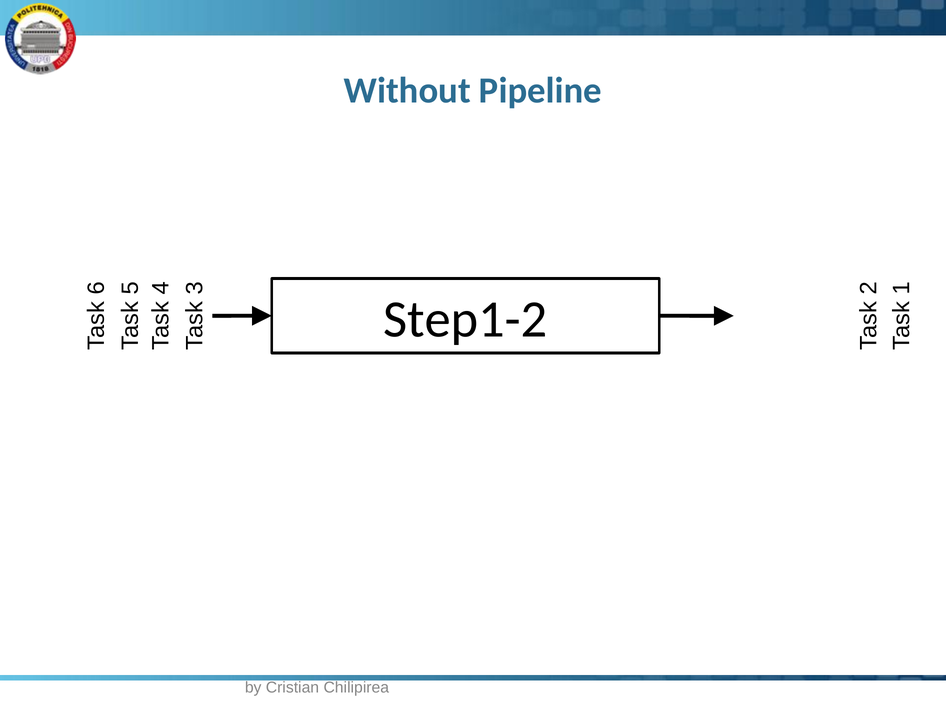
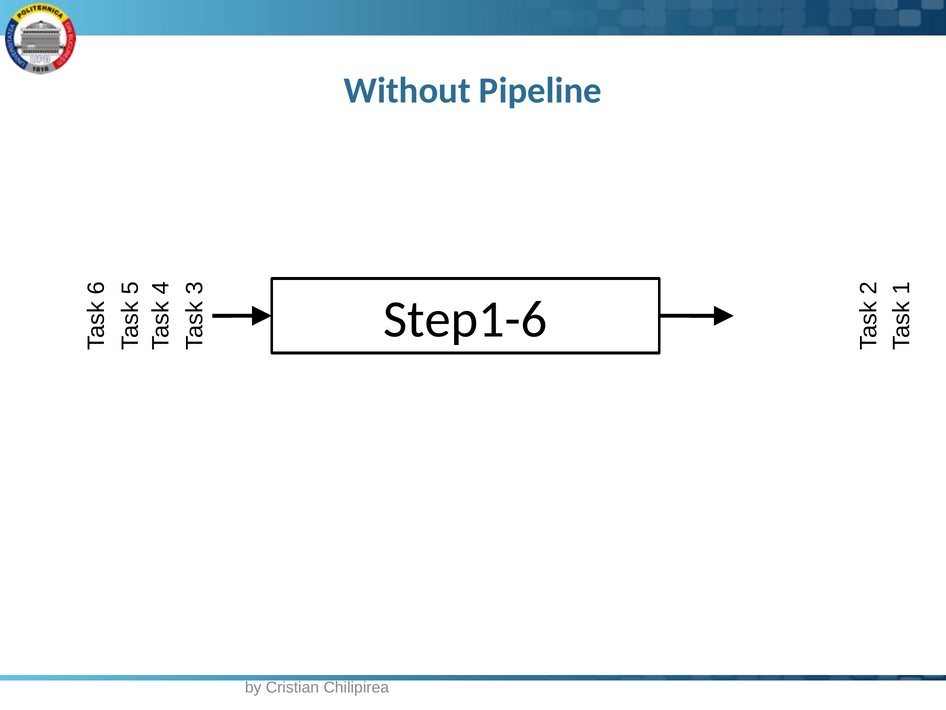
Step1-2: Step1-2 -> Step1-6
